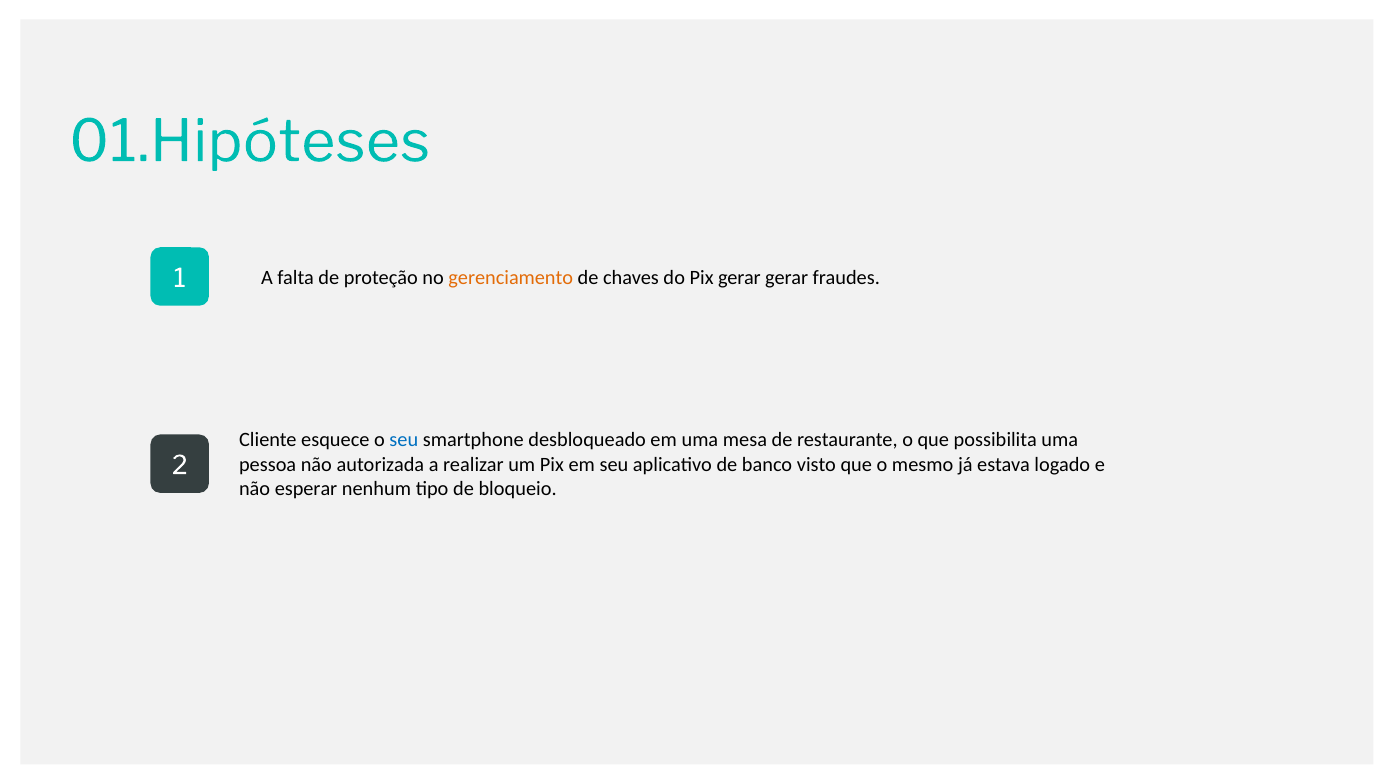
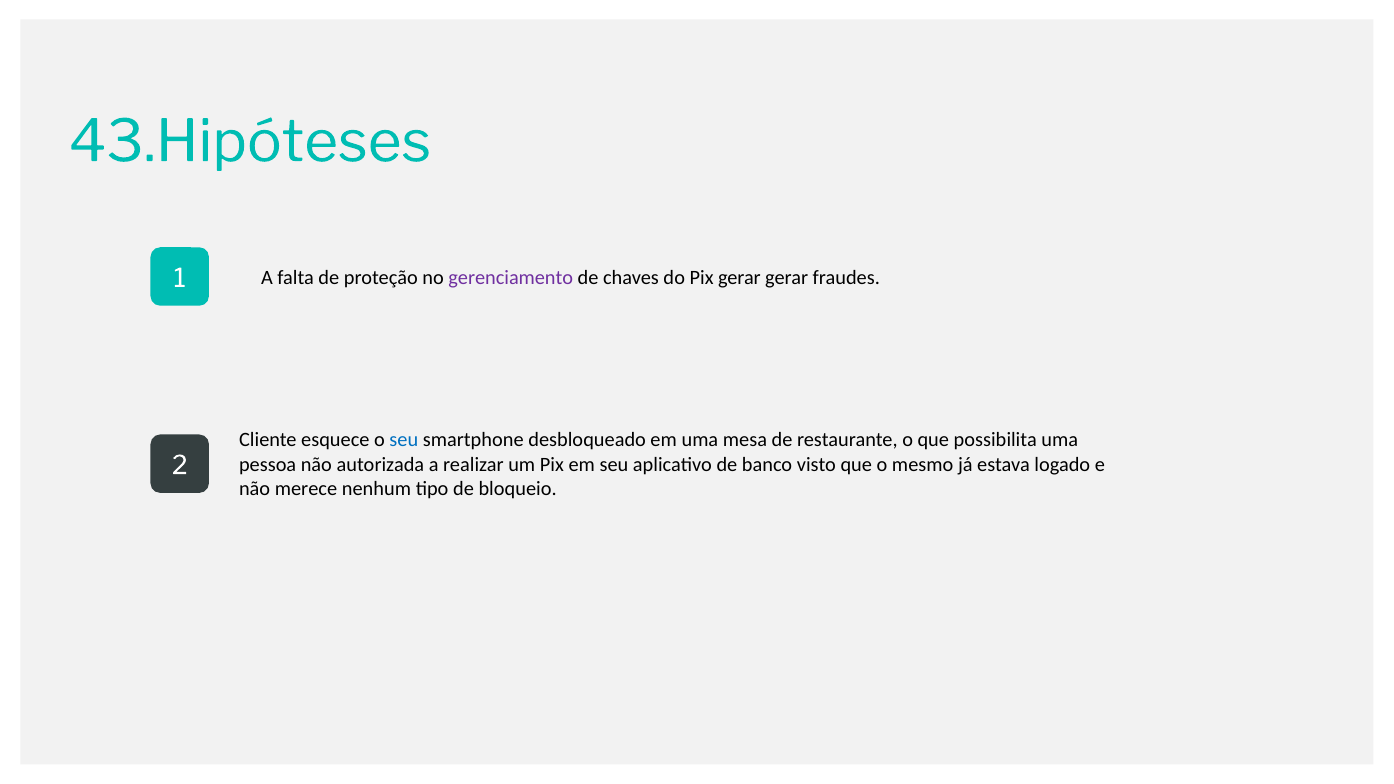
01.Hipóteses: 01.Hipóteses -> 43.Hipóteses
gerenciamento colour: orange -> purple
esperar: esperar -> merece
